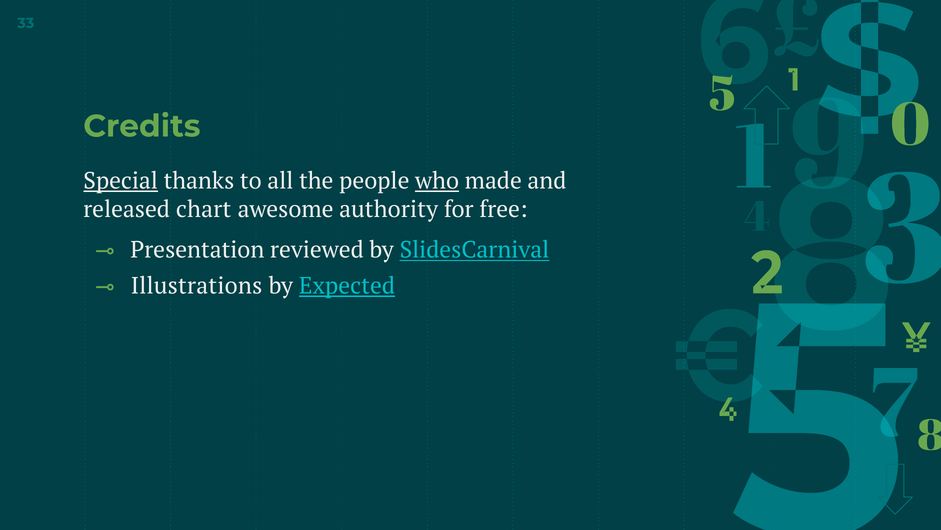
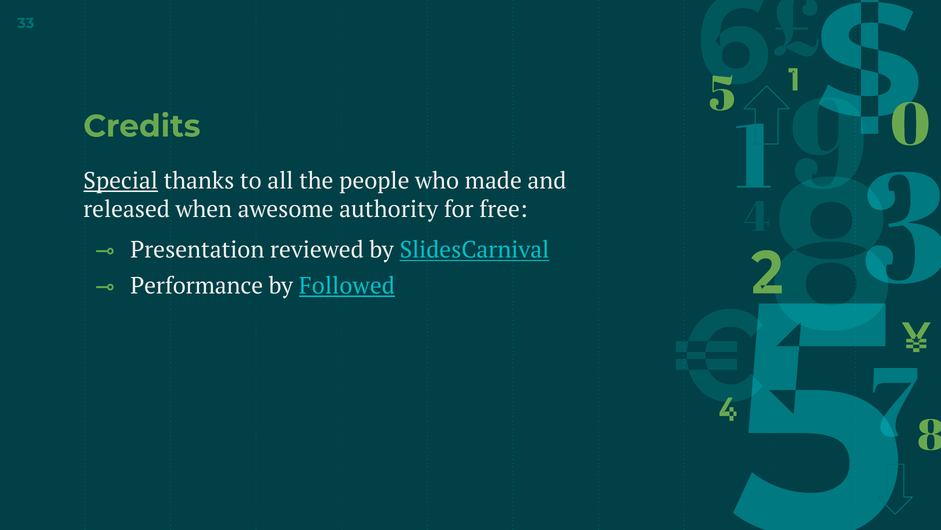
who underline: present -> none
chart: chart -> when
Illustrations: Illustrations -> Performance
Expected: Expected -> Followed
